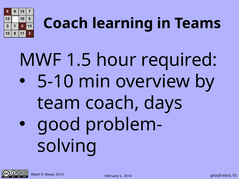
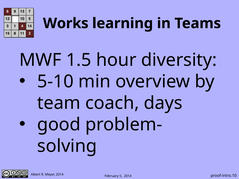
Coach at (66, 23): Coach -> Works
required: required -> diversity
